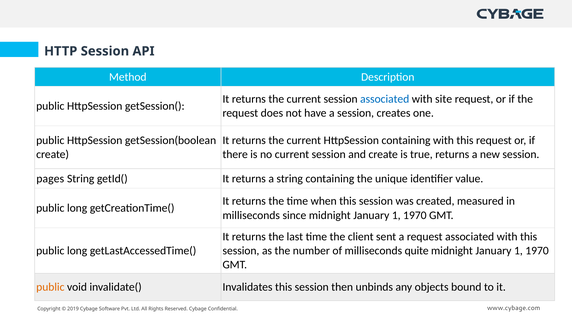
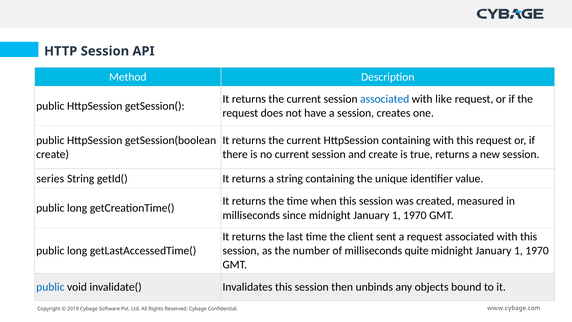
site: site -> like
pages: pages -> series
public at (50, 287) colour: orange -> blue
